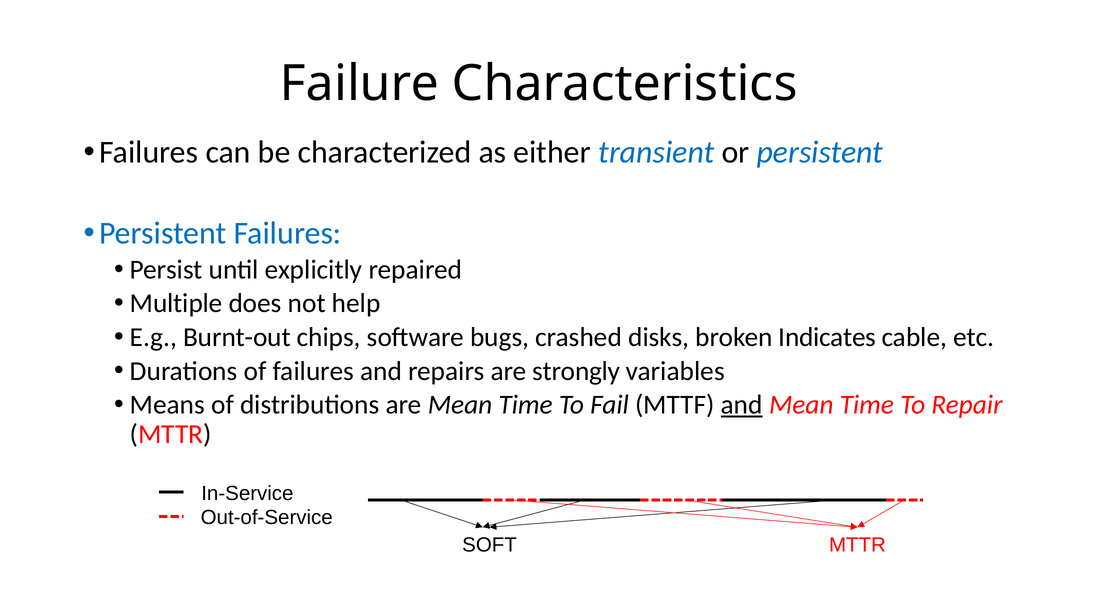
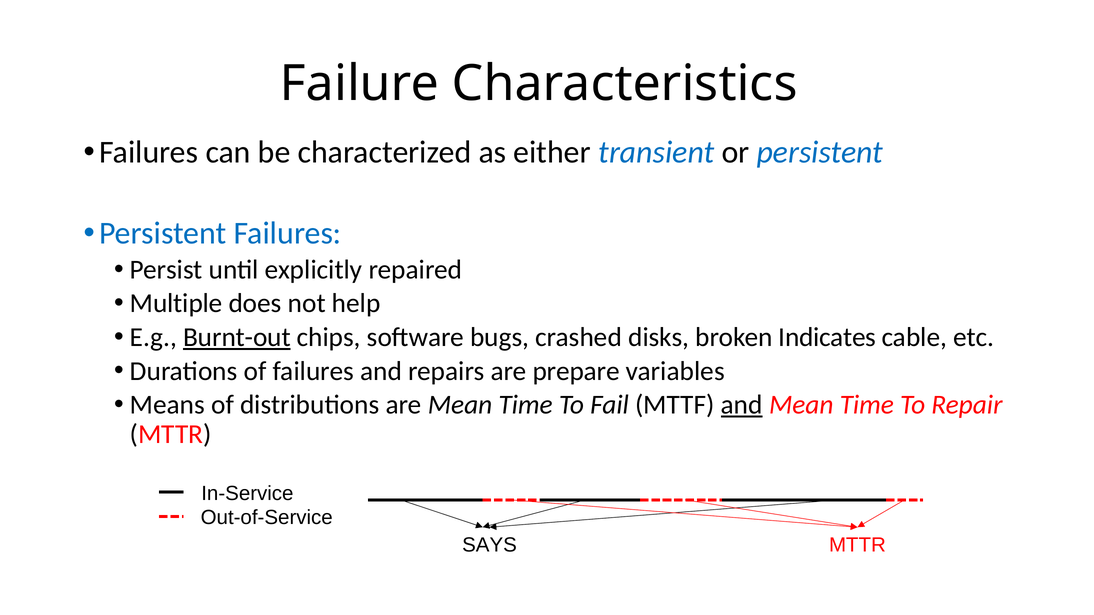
Burnt-out underline: none -> present
strongly: strongly -> prepare
SOFT: SOFT -> SAYS
